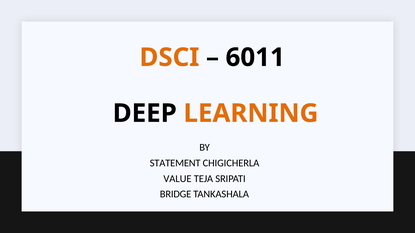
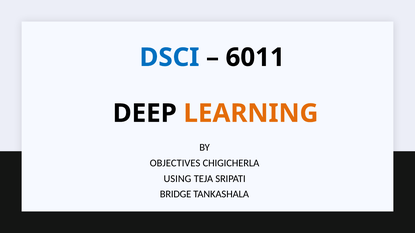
DSCI colour: orange -> blue
STATEMENT: STATEMENT -> OBJECTIVES
VALUE: VALUE -> USING
